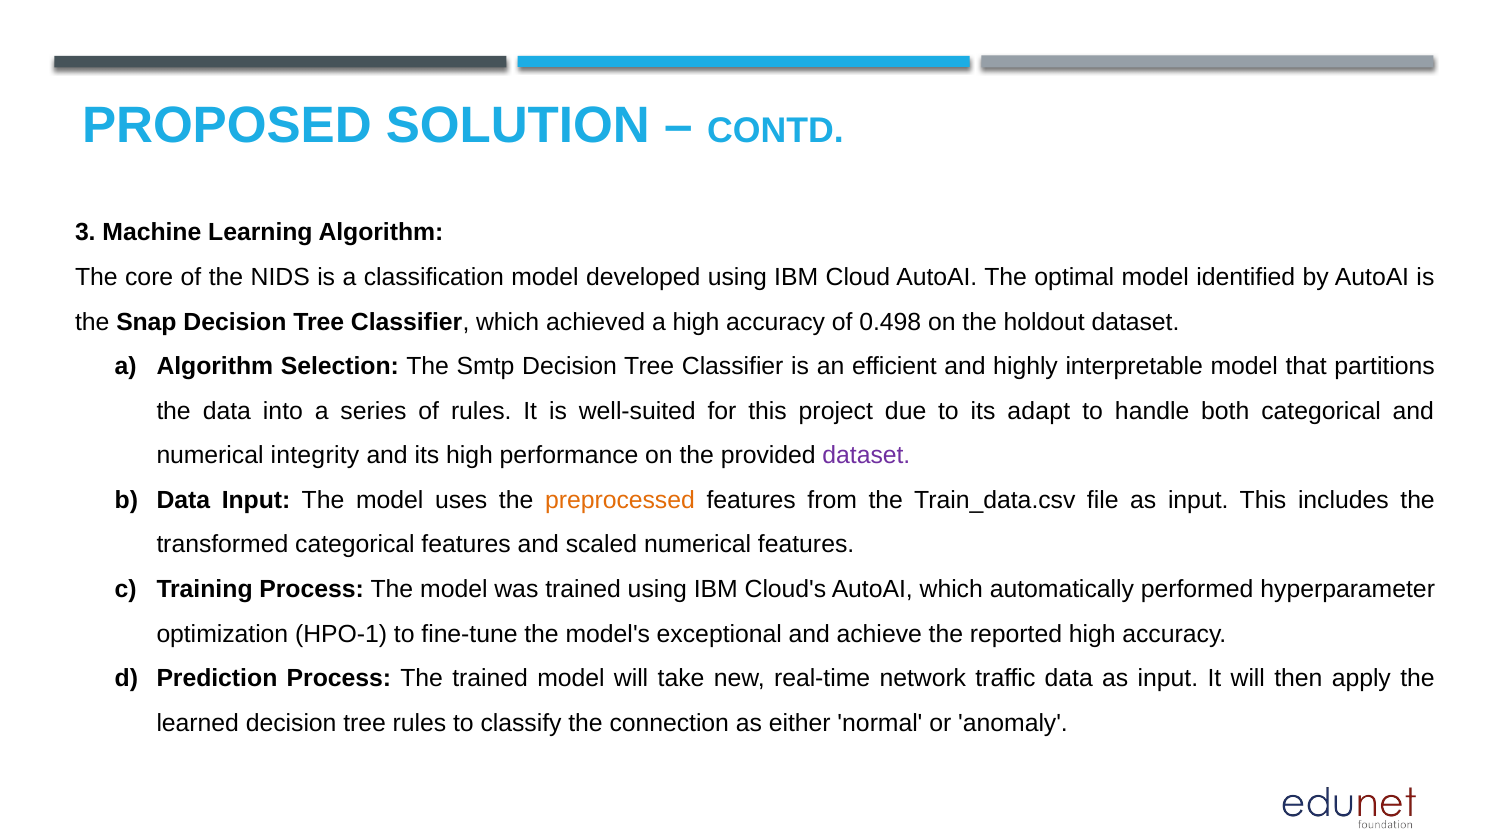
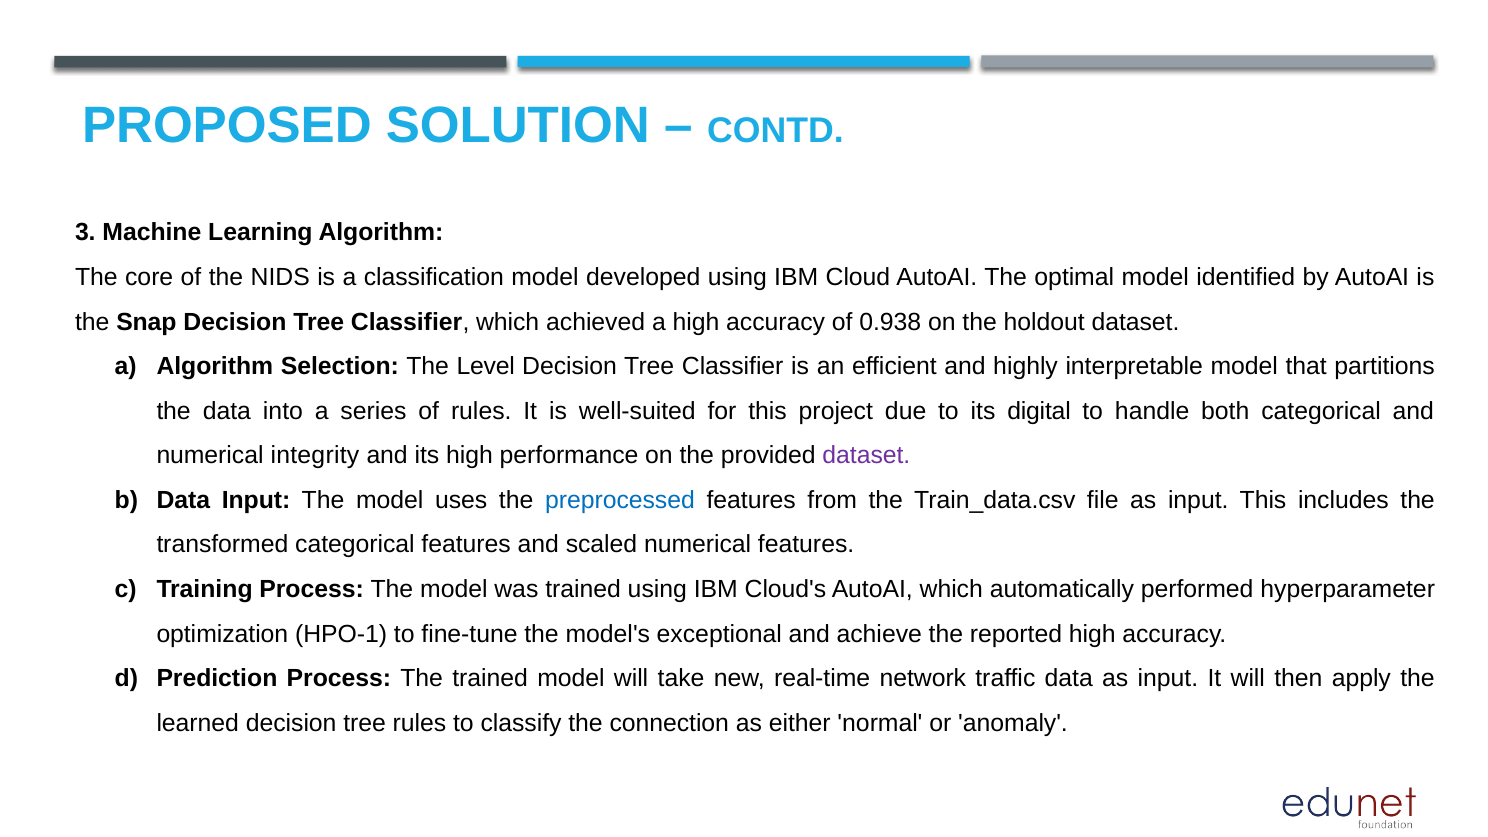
0.498: 0.498 -> 0.938
Smtp: Smtp -> Level
adapt: adapt -> digital
preprocessed colour: orange -> blue
